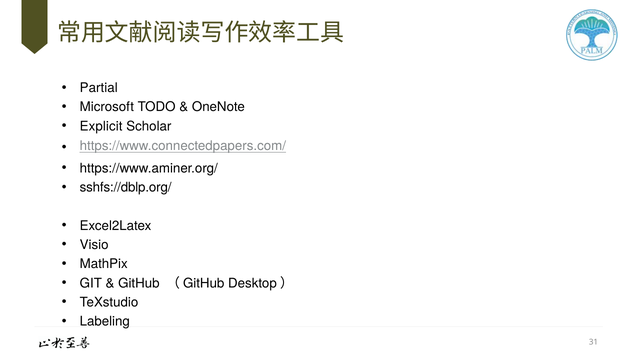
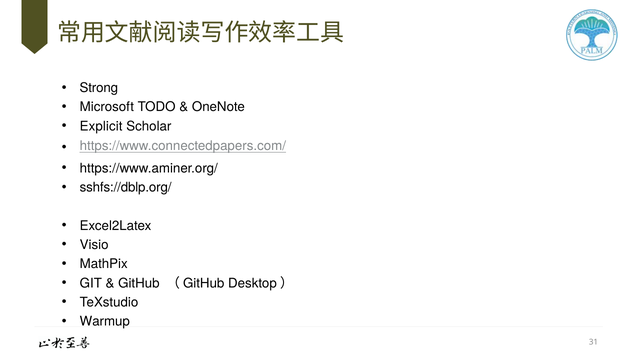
Partial: Partial -> Strong
Labeling: Labeling -> Warmup
